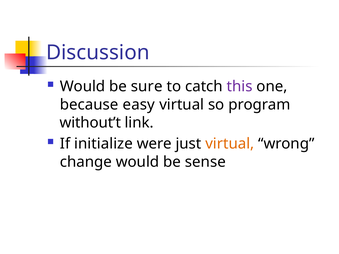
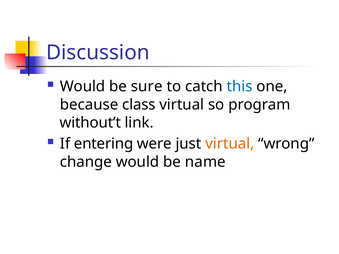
this colour: purple -> blue
easy: easy -> class
initialize: initialize -> entering
sense: sense -> name
